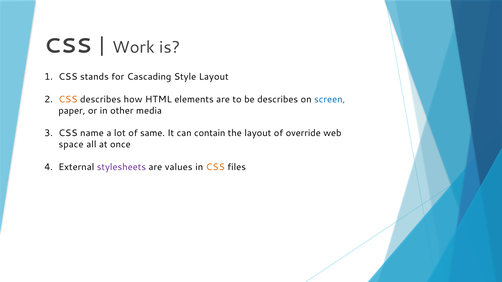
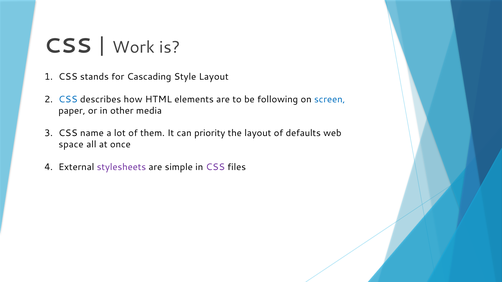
CSS at (68, 99) colour: orange -> blue
be describes: describes -> following
same: same -> them
contain: contain -> priority
override: override -> defaults
values: values -> simple
CSS at (215, 167) colour: orange -> purple
